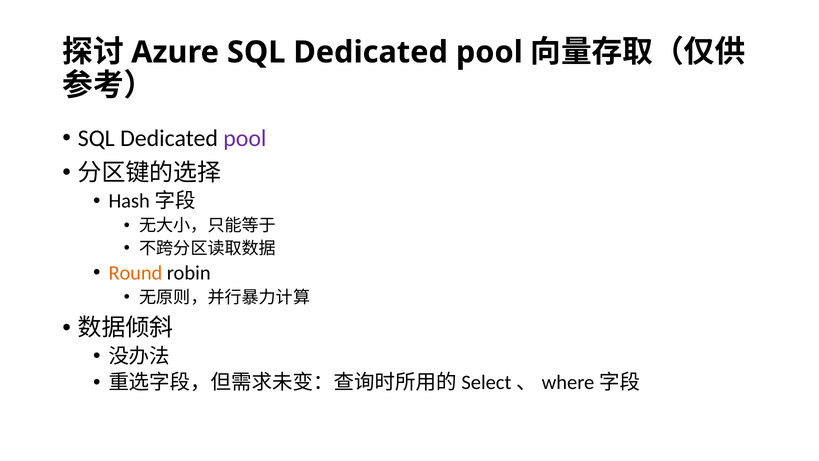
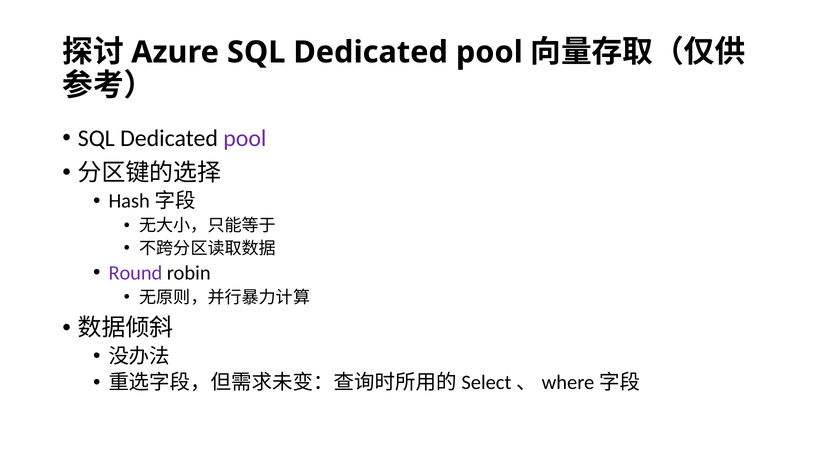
Round colour: orange -> purple
